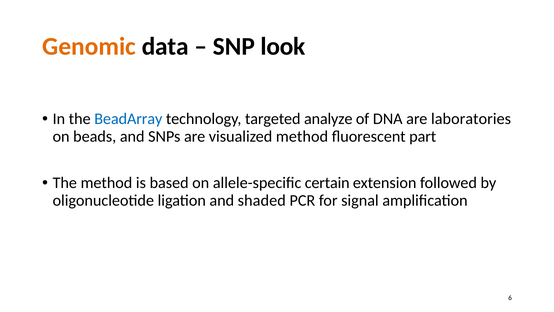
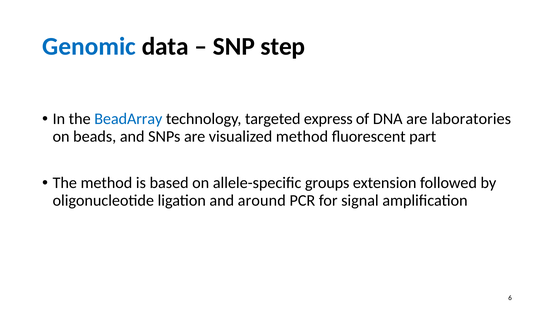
Genomic colour: orange -> blue
look: look -> step
analyze: analyze -> express
certain: certain -> groups
shaded: shaded -> around
